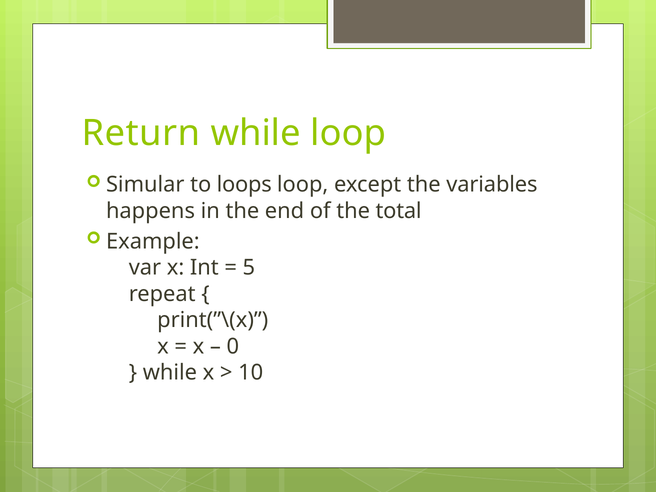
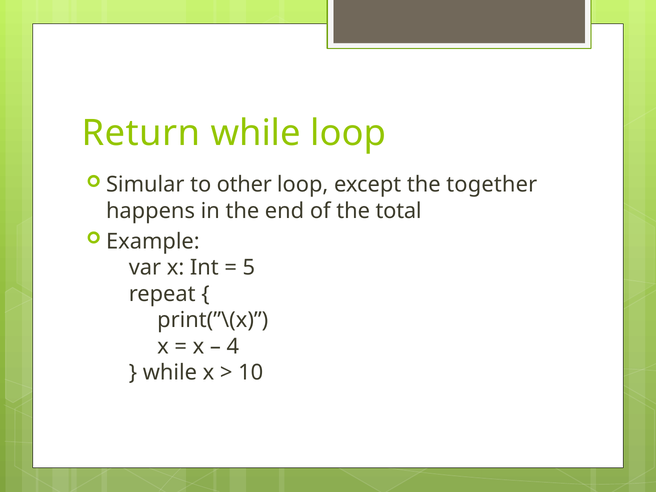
loops: loops -> other
variables: variables -> together
0: 0 -> 4
